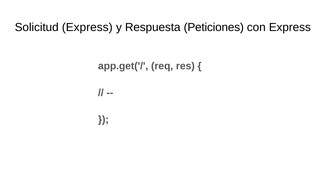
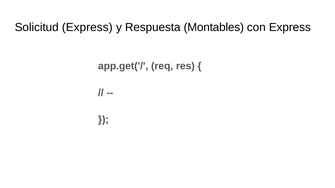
Peticiones: Peticiones -> Montables
